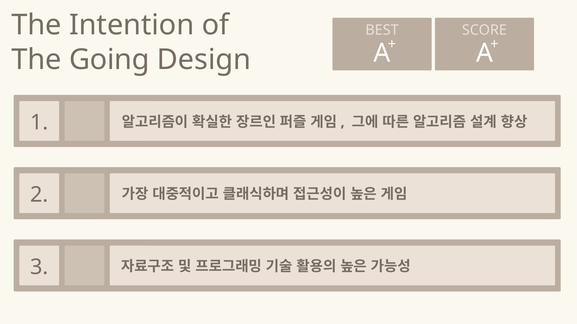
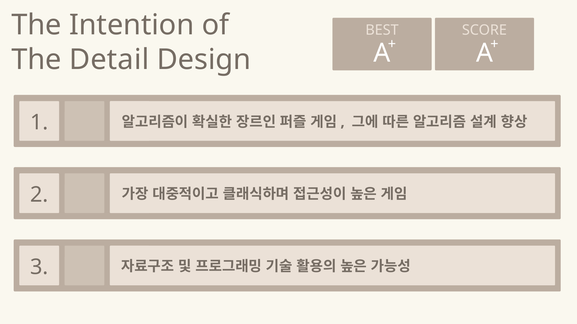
Going: Going -> Detail
